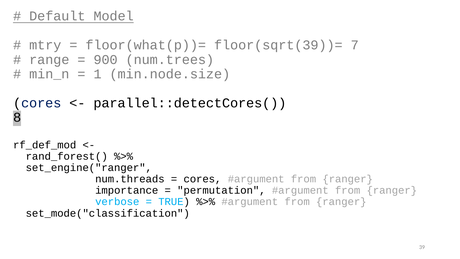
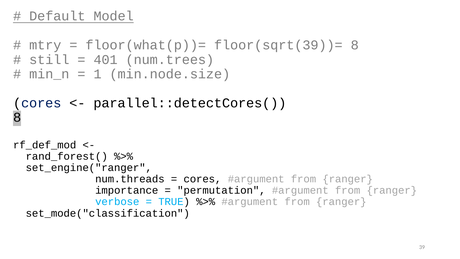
floor(sqrt(39))= 7: 7 -> 8
range: range -> still
900: 900 -> 401
